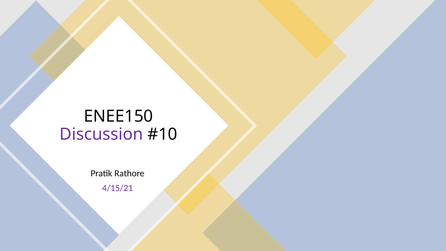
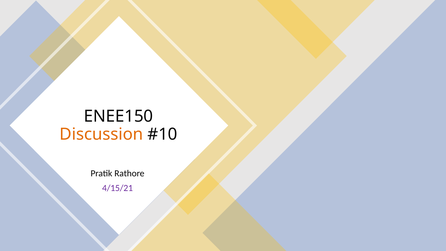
Discussion colour: purple -> orange
